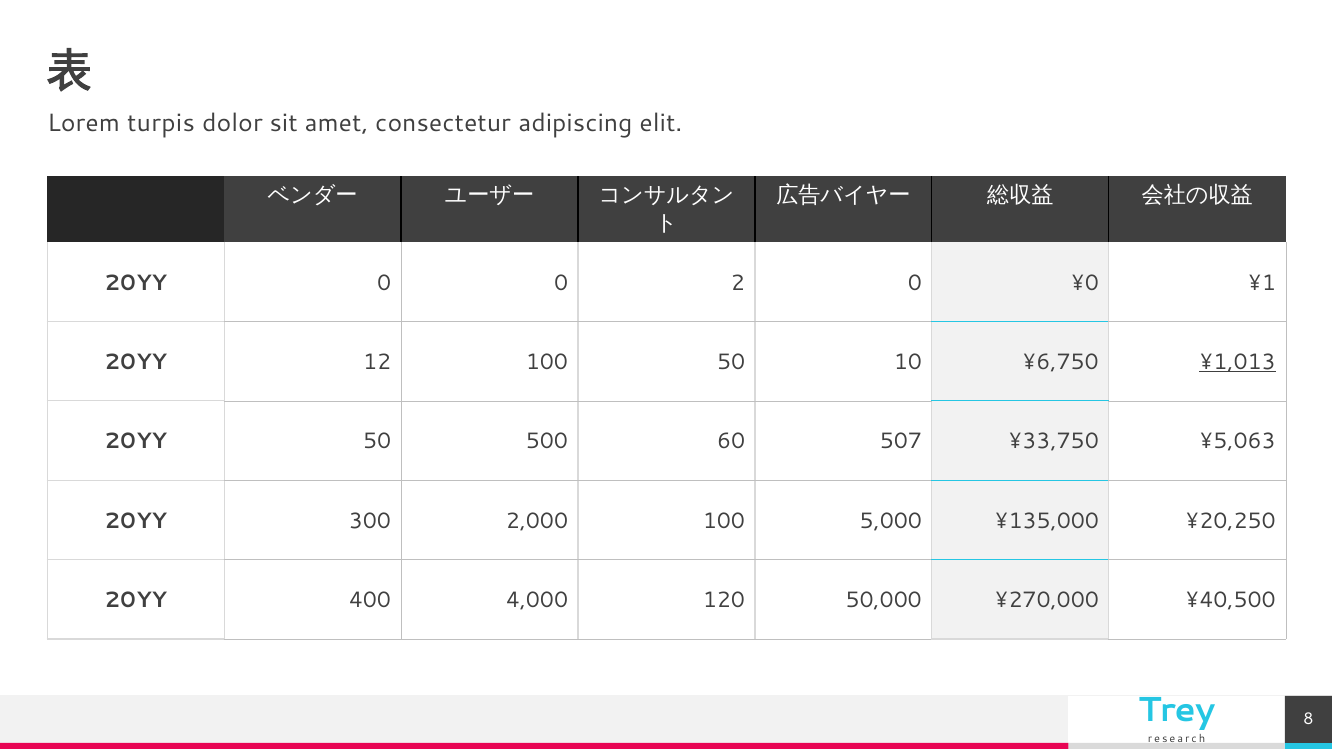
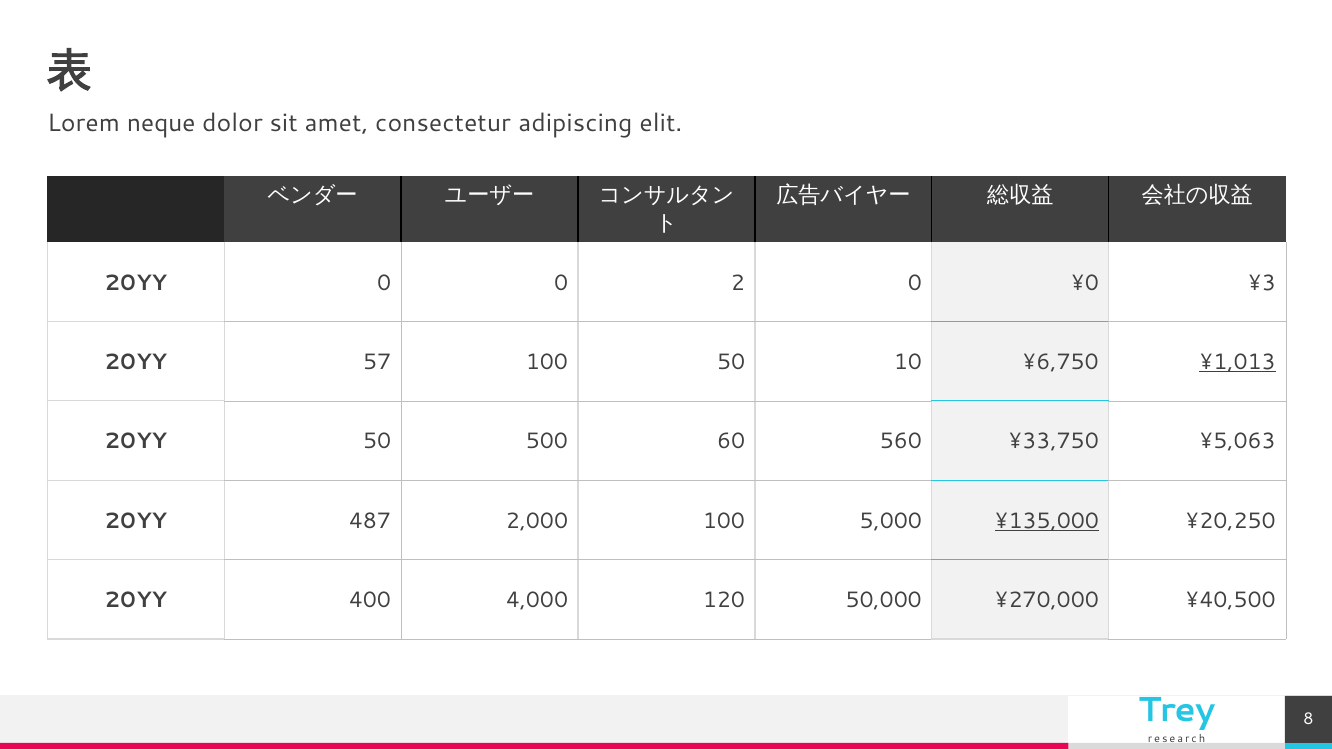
turpis: turpis -> neque
¥1: ¥1 -> ¥3
12: 12 -> 57
507: 507 -> 560
300: 300 -> 487
¥135,000 underline: none -> present
